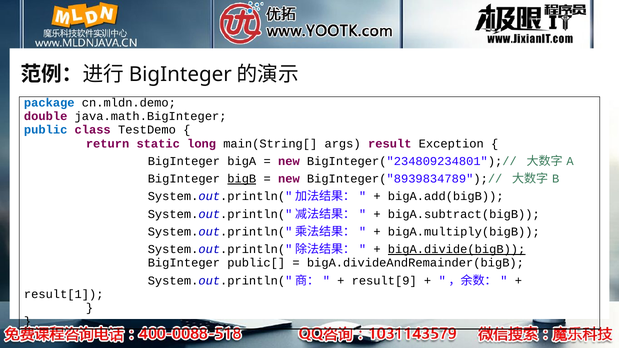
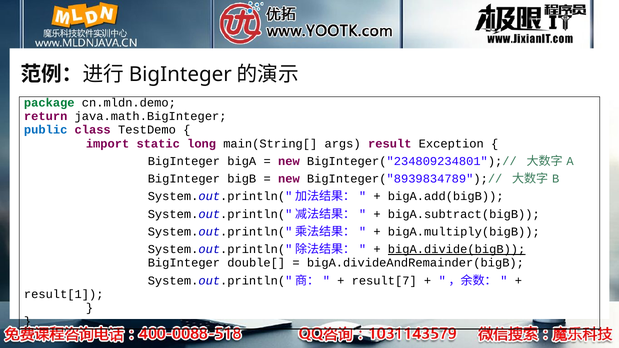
package colour: blue -> green
double: double -> return
return: return -> import
bigB underline: present -> none
public[: public[ -> double[
result[9: result[9 -> result[7
